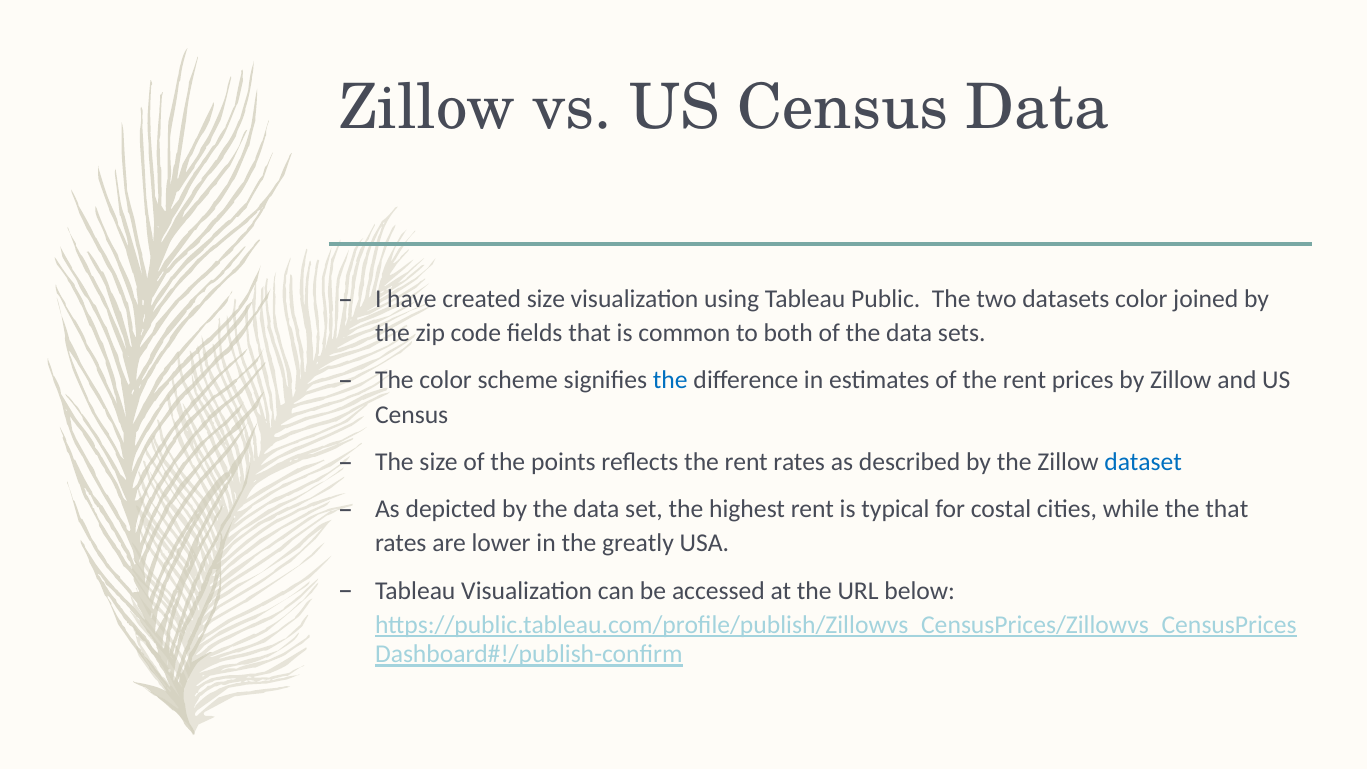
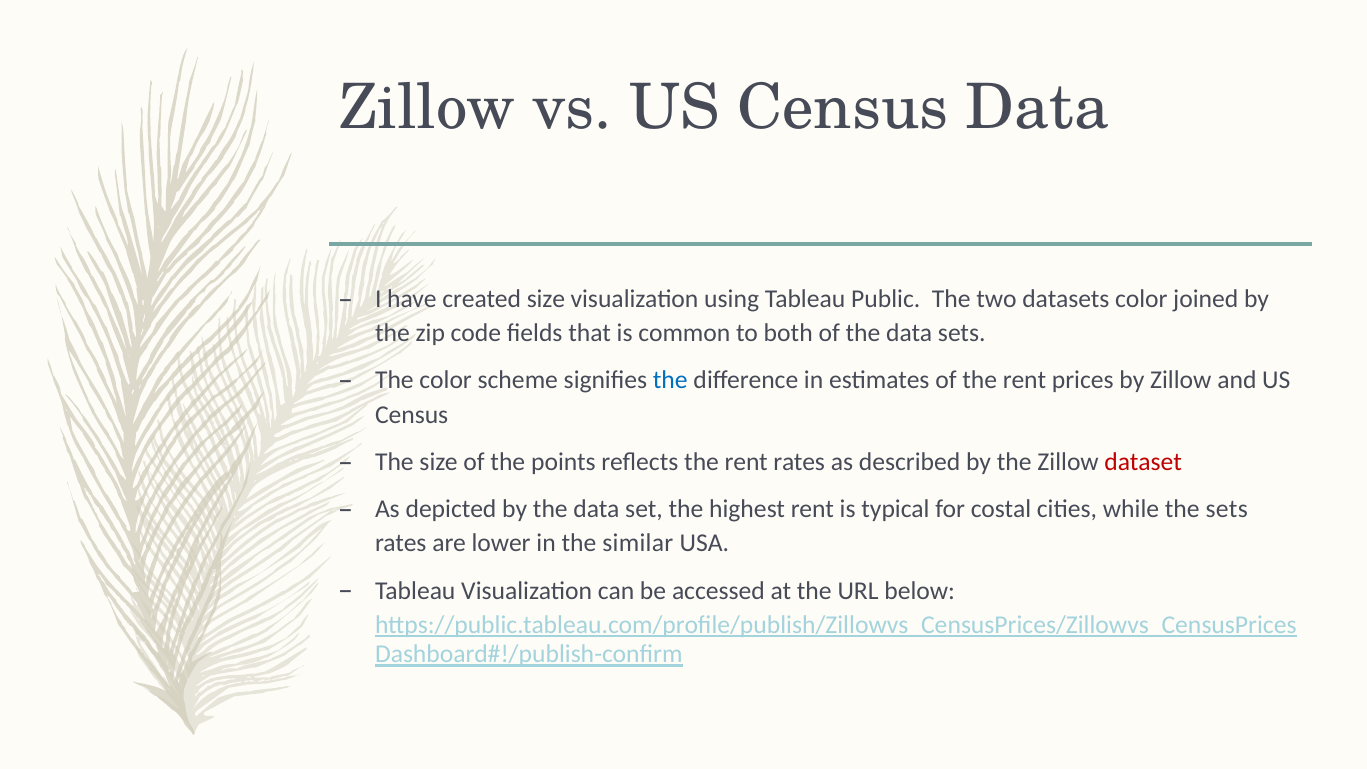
dataset colour: blue -> red
the that: that -> sets
greatly: greatly -> similar
